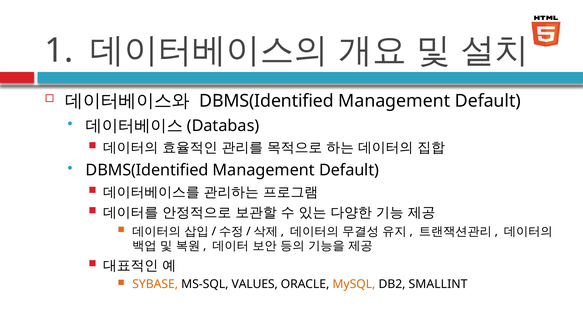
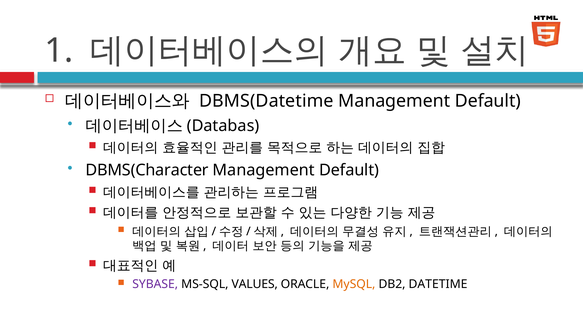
DBMS(Identified at (266, 101): DBMS(Identified -> DBMS(Datetime
DBMS(Identified at (147, 170): DBMS(Identified -> DBMS(Character
SYBASE colour: orange -> purple
SMALLINT: SMALLINT -> DATETIME
